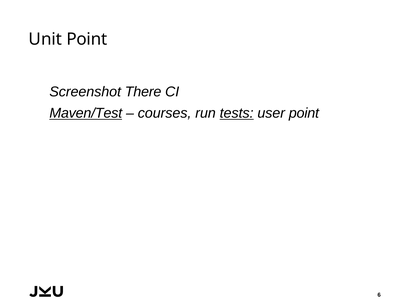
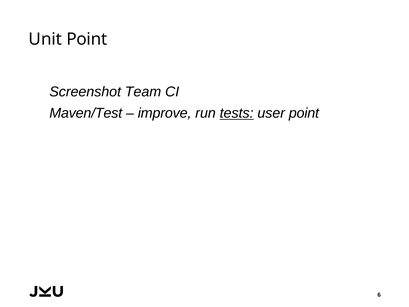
There: There -> Team
Maven/Test underline: present -> none
courses: courses -> improve
